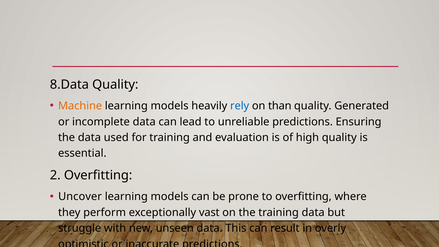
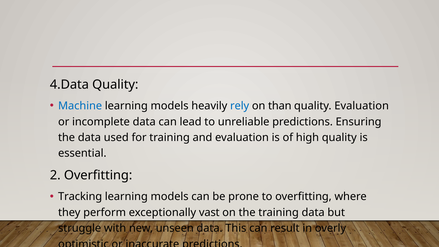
8.Data: 8.Data -> 4.Data
Machine colour: orange -> blue
quality Generated: Generated -> Evaluation
Uncover: Uncover -> Tracking
